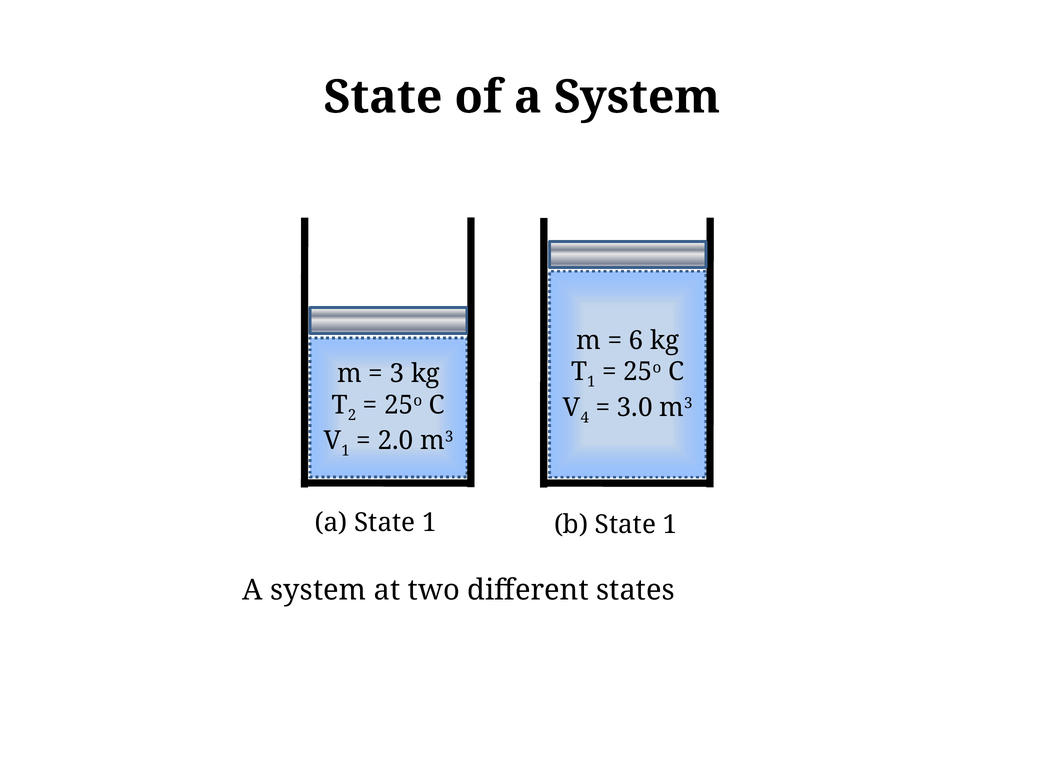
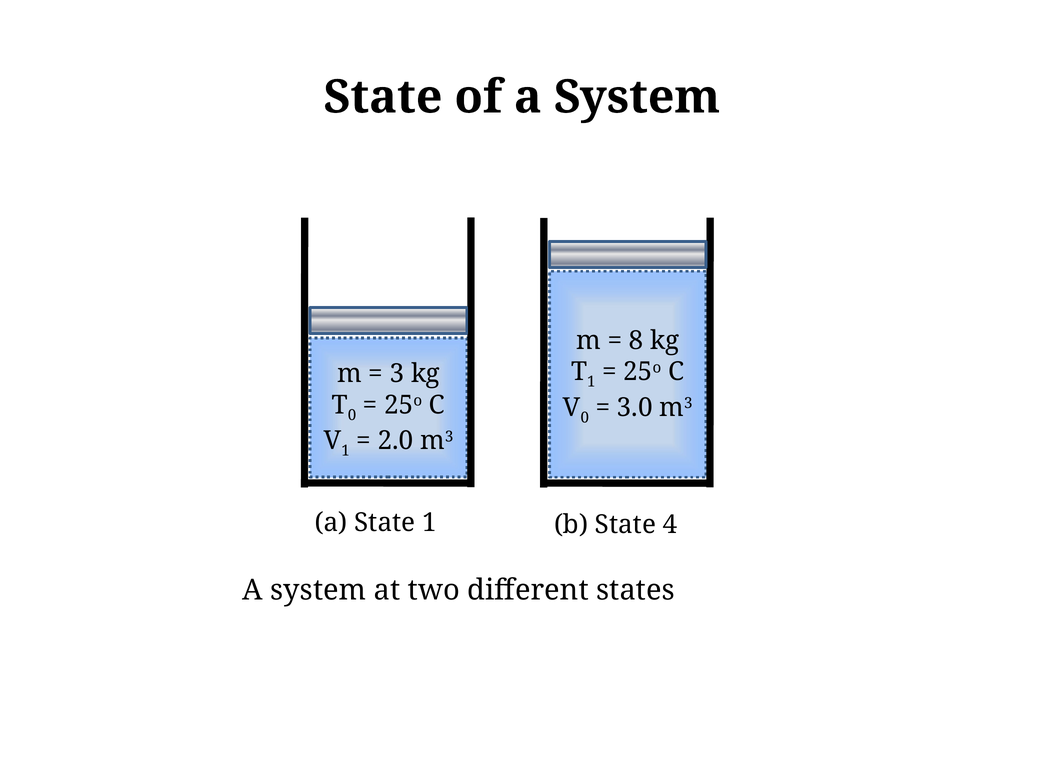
6: 6 -> 8
2 at (352, 415): 2 -> 0
4 at (585, 418): 4 -> 0
b State 1: 1 -> 4
